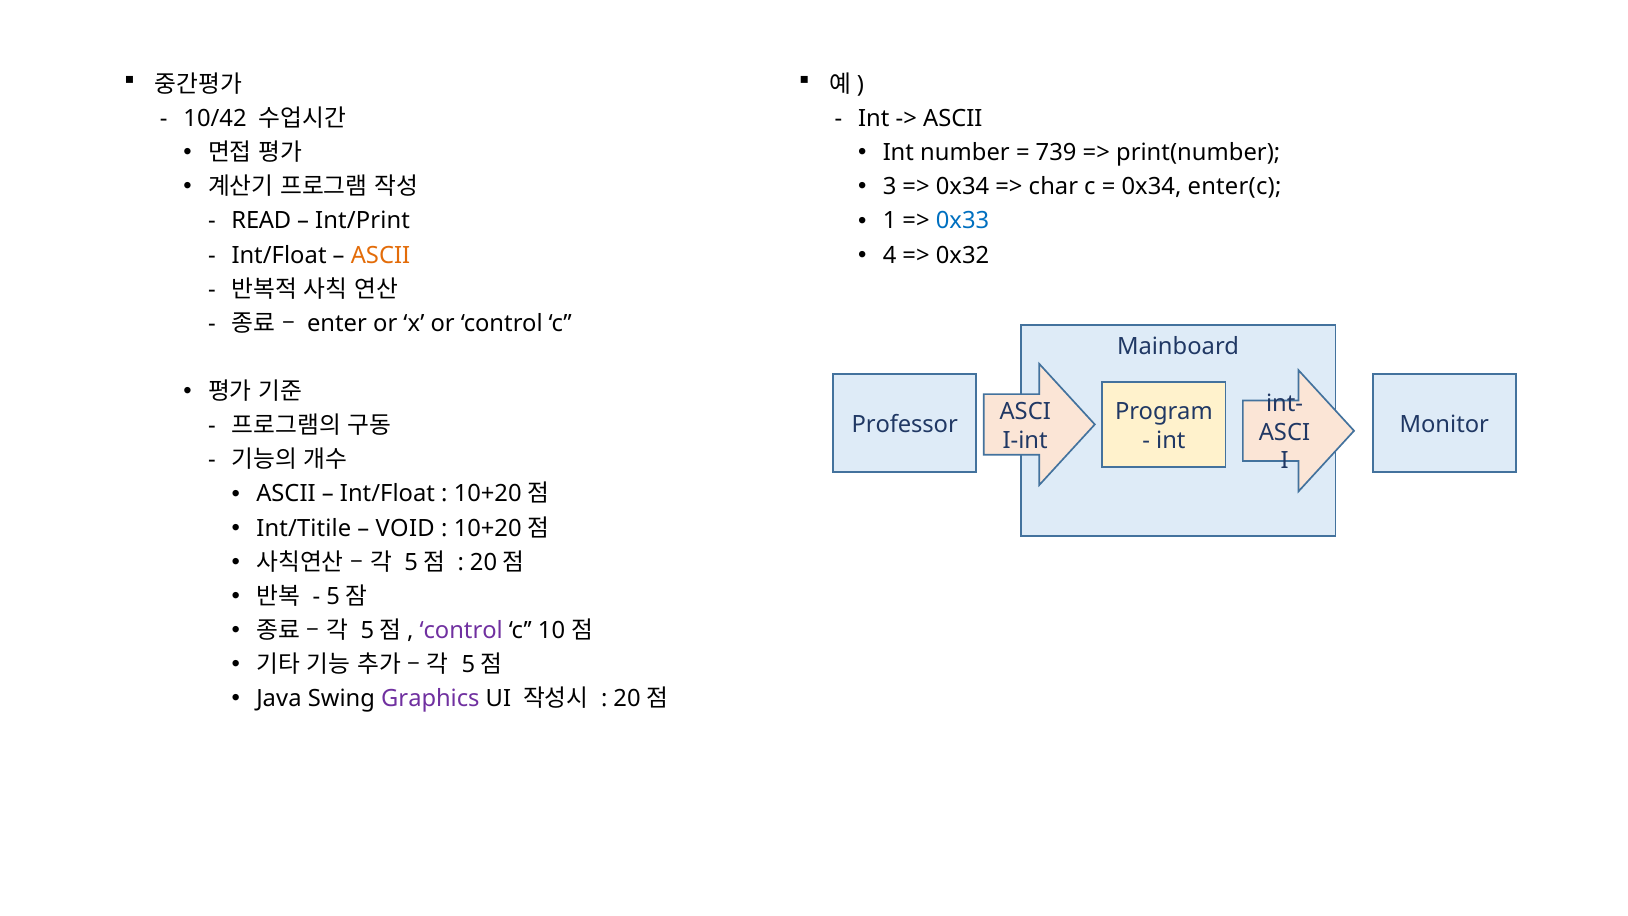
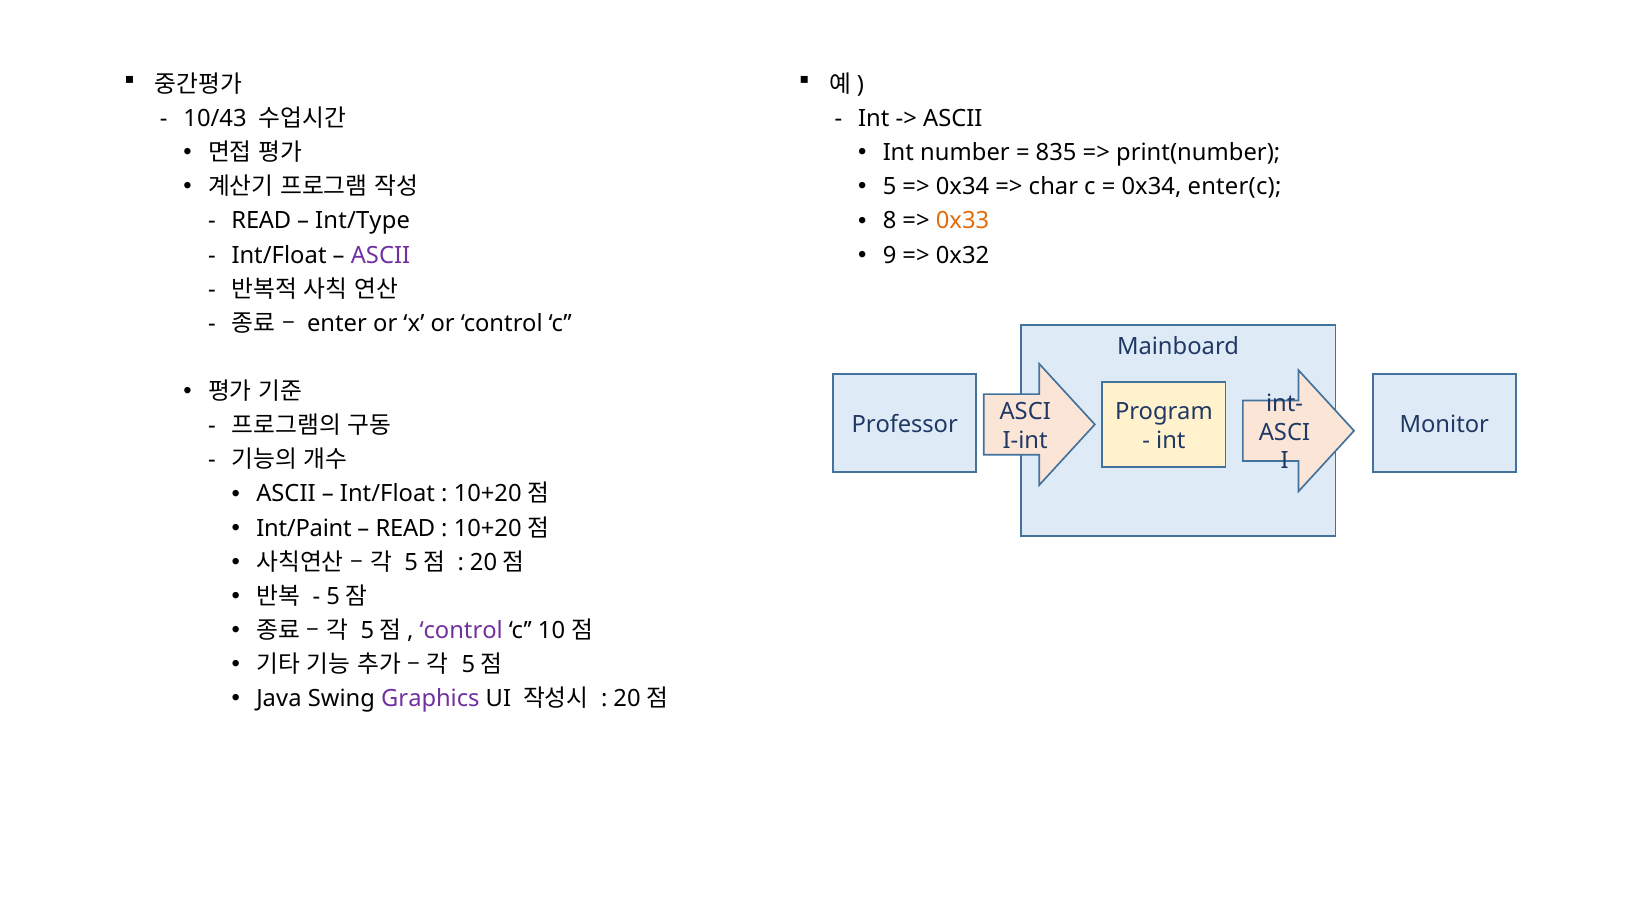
10/42: 10/42 -> 10/43
739: 739 -> 835
3: 3 -> 5
1: 1 -> 8
0x33 colour: blue -> orange
Int/Print: Int/Print -> Int/Type
4: 4 -> 9
ASCII at (380, 255) colour: orange -> purple
Int/Titile: Int/Titile -> Int/Paint
VOID at (405, 528): VOID -> READ
